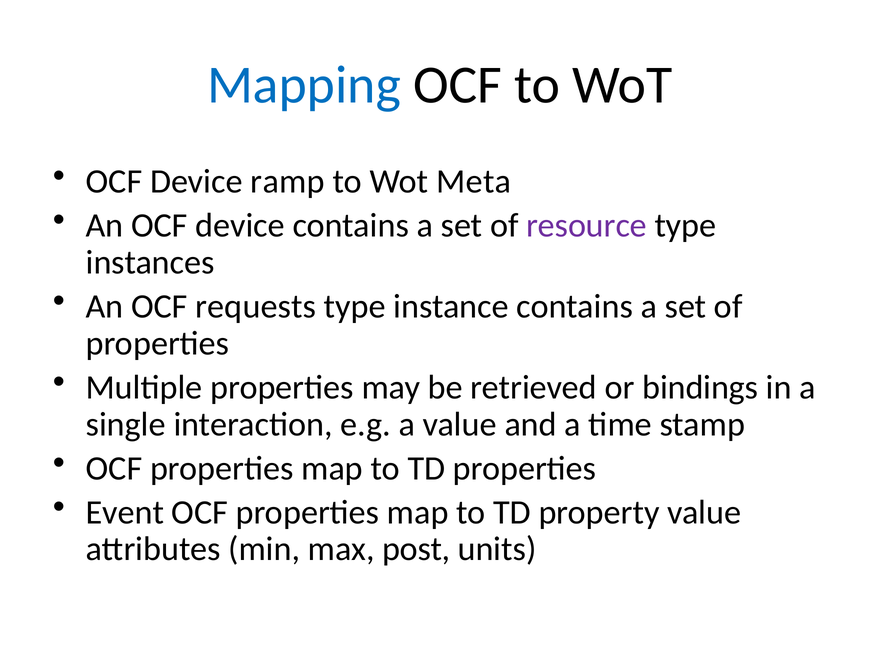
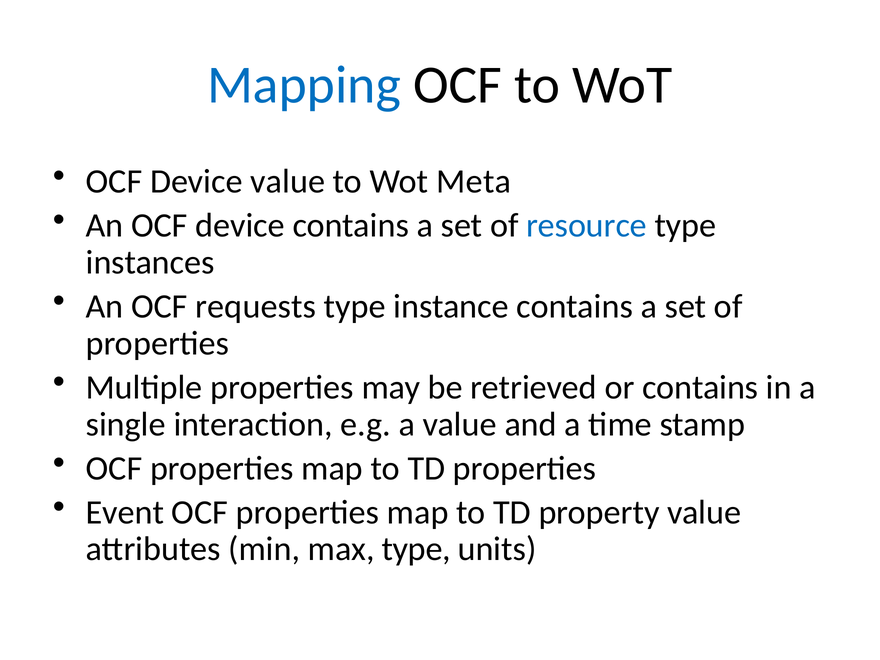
Device ramp: ramp -> value
resource colour: purple -> blue
or bindings: bindings -> contains
max post: post -> type
